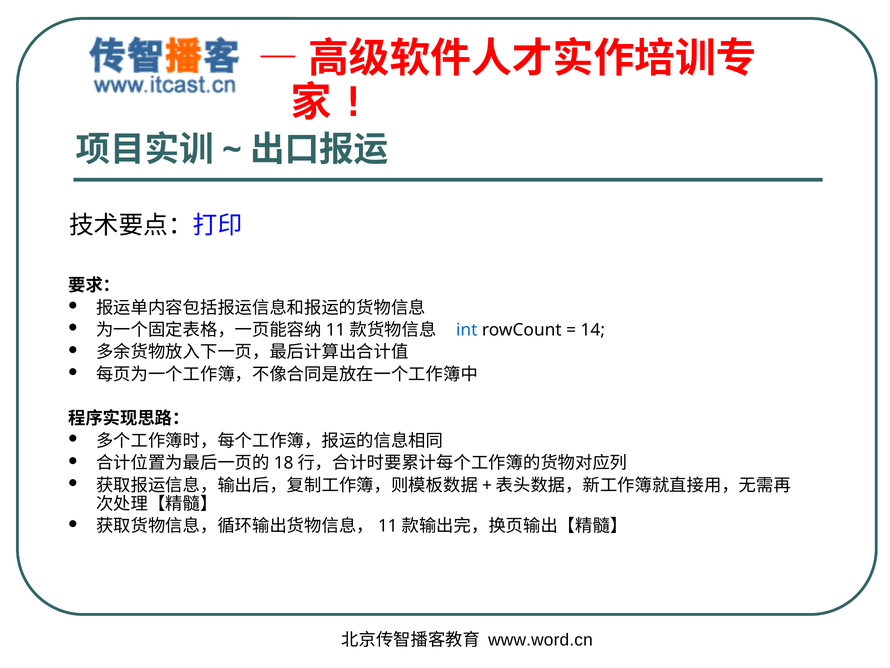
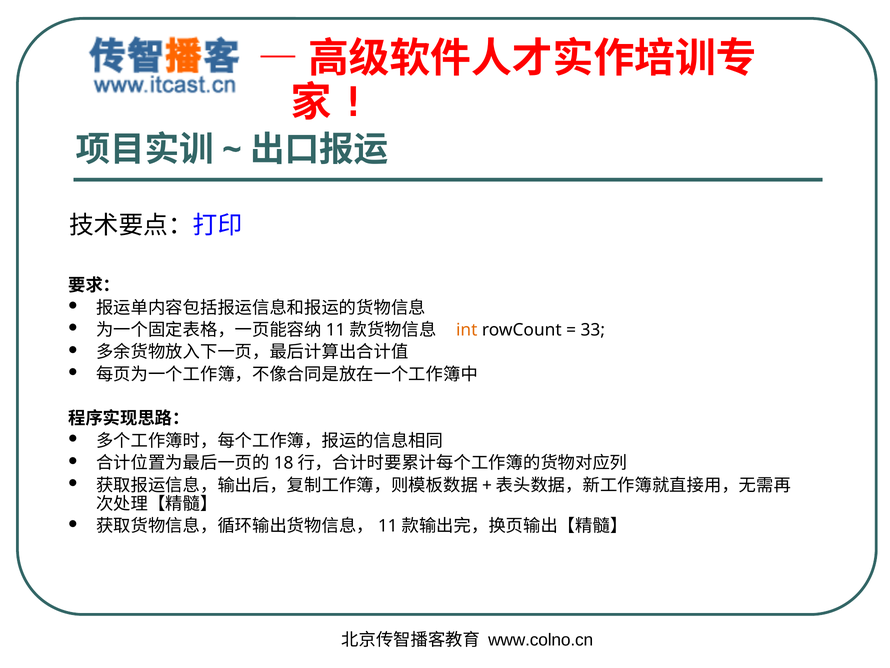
int colour: blue -> orange
14: 14 -> 33
www.word.cn: www.word.cn -> www.colno.cn
